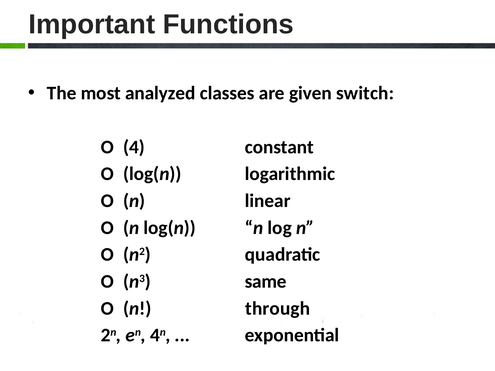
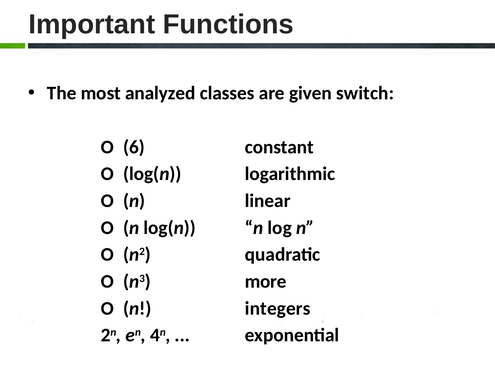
4: 4 -> 6
same: same -> more
through: through -> integers
